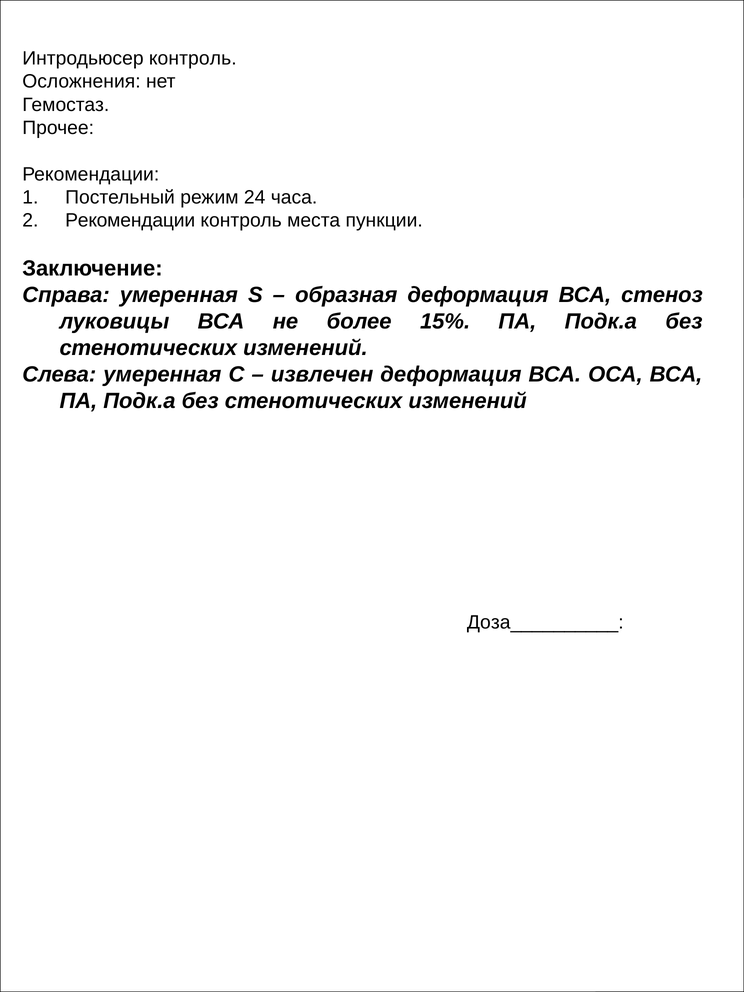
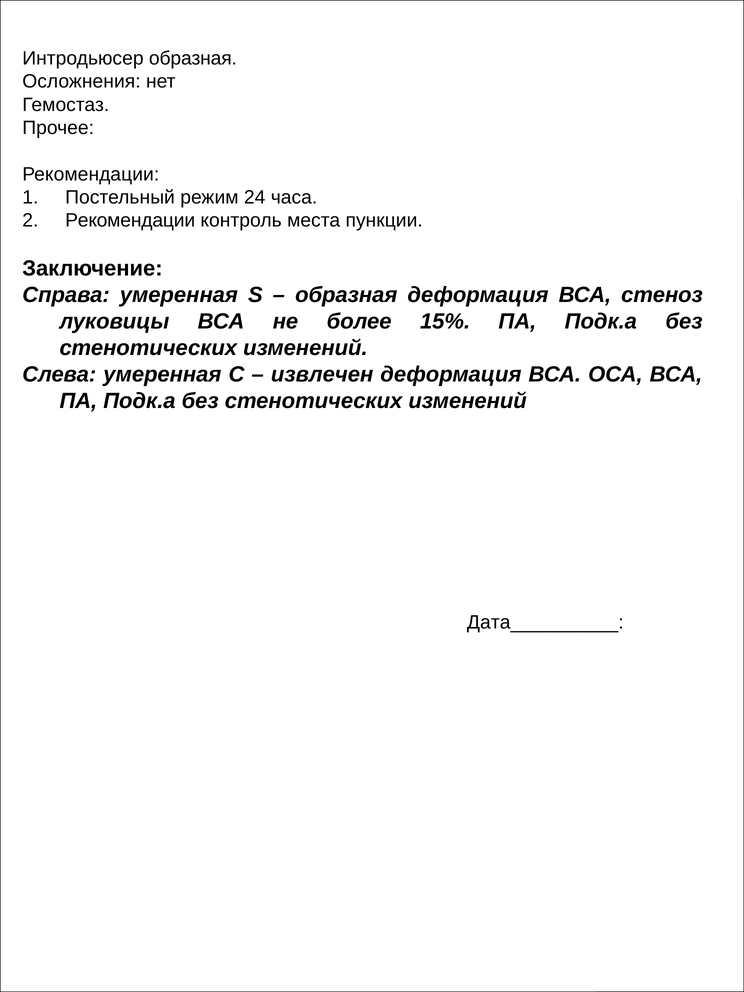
Интродьюсер контроль: контроль -> образная
Доза__________: Доза__________ -> Дата__________
